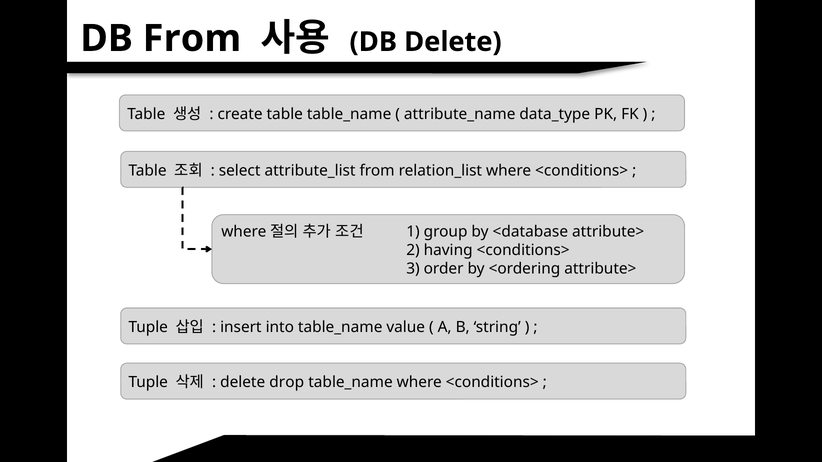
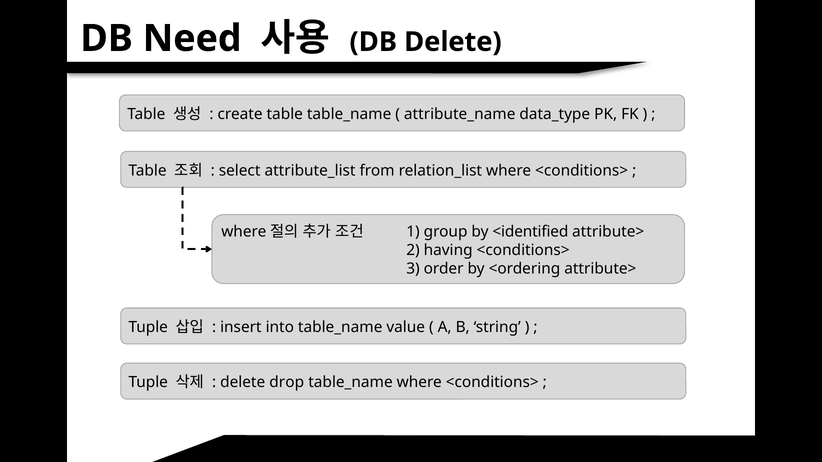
DB From: From -> Need
<database: <database -> <identified
